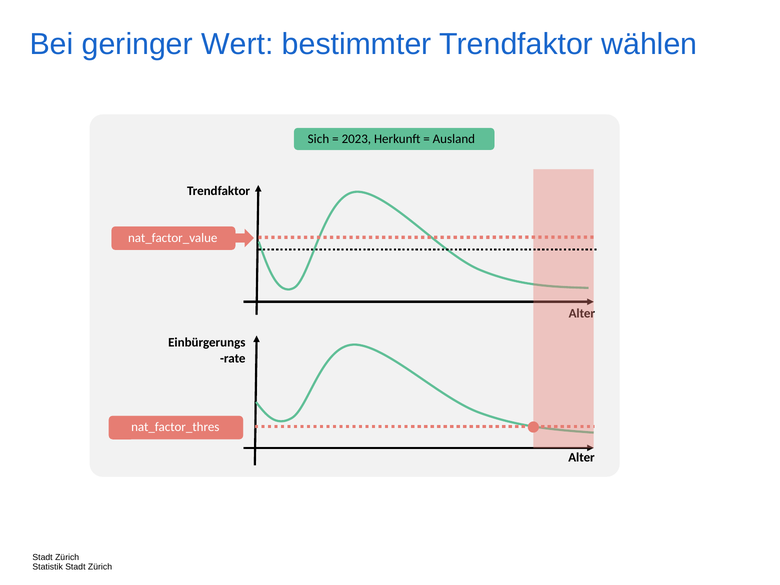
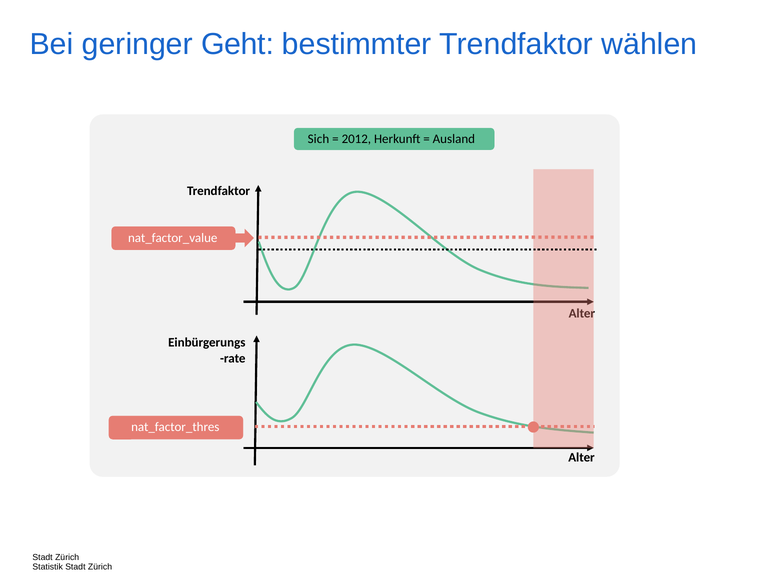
Wert: Wert -> Geht
2023: 2023 -> 2012
